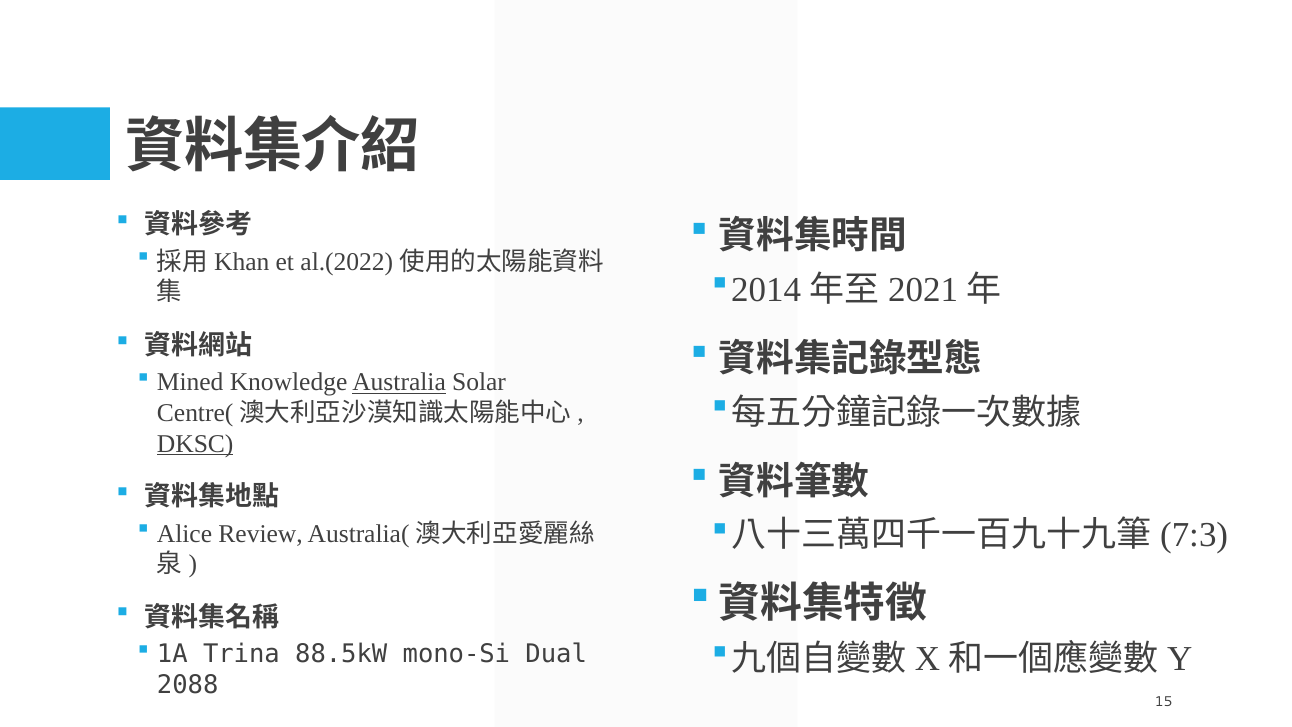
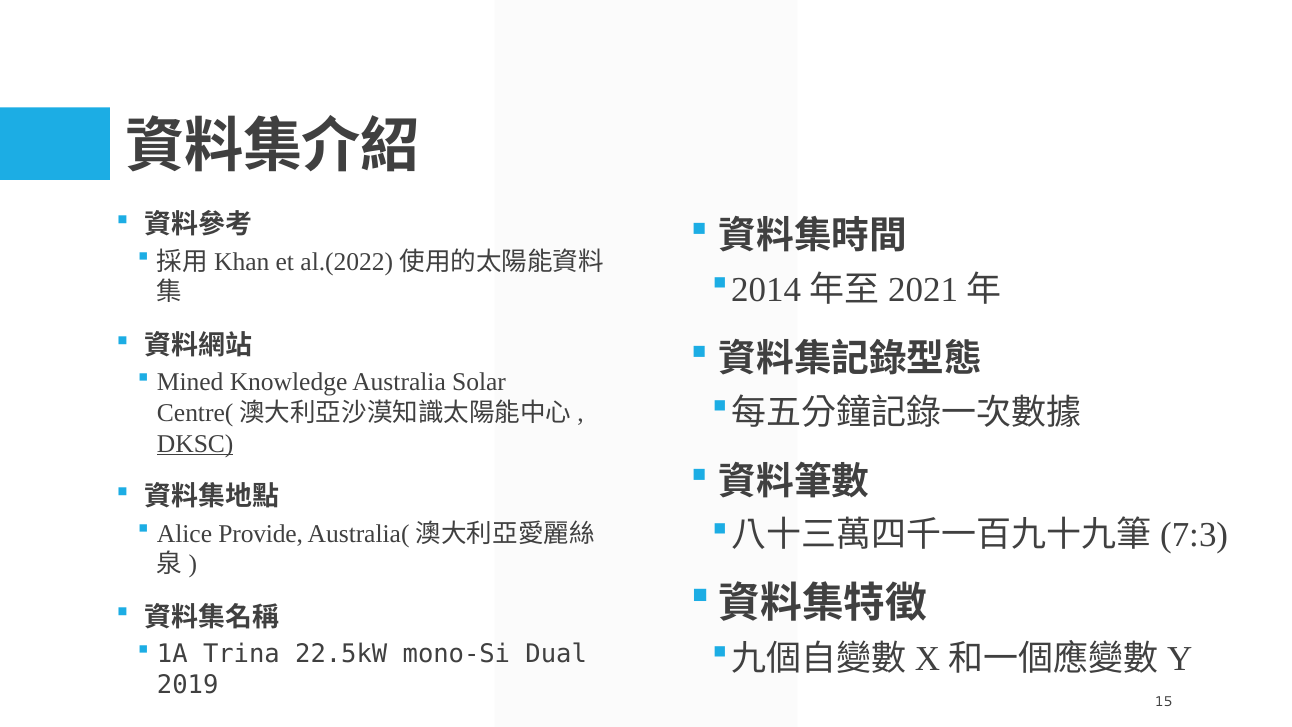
Australia underline: present -> none
Review: Review -> Provide
88.5kW: 88.5kW -> 22.5kW
2088: 2088 -> 2019
